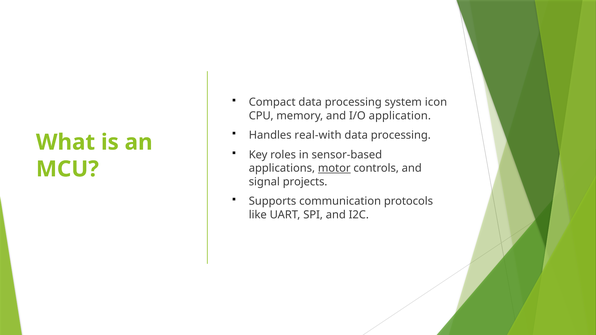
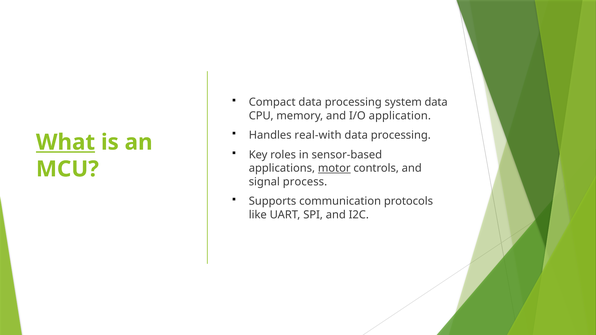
system icon: icon -> data
What underline: none -> present
projects: projects -> process
